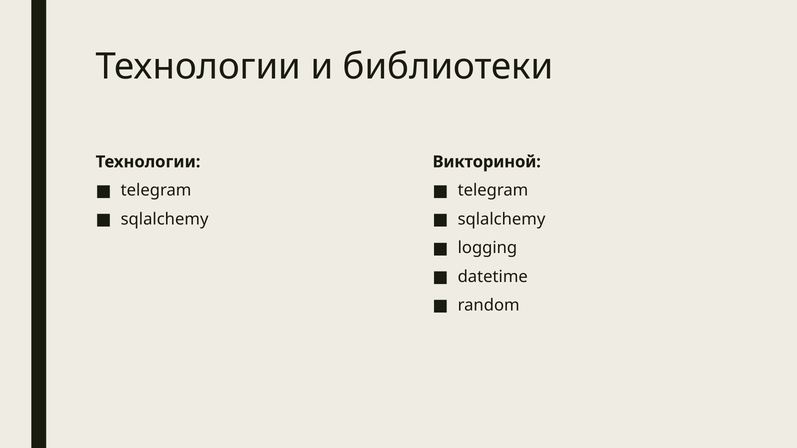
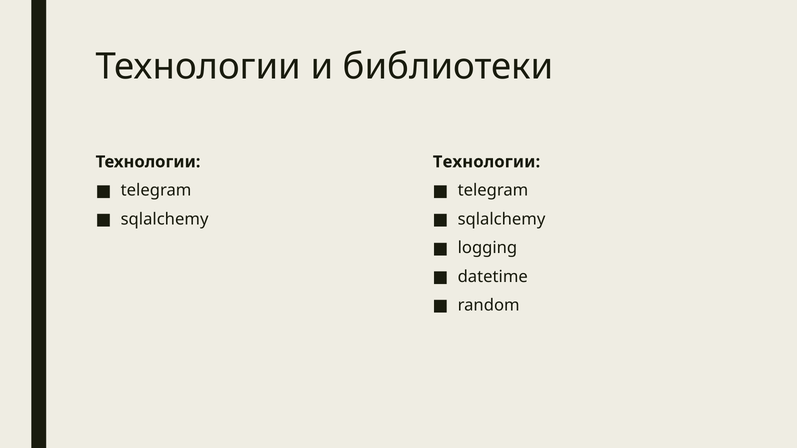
Викториной at (487, 162): Викториной -> Технологии
